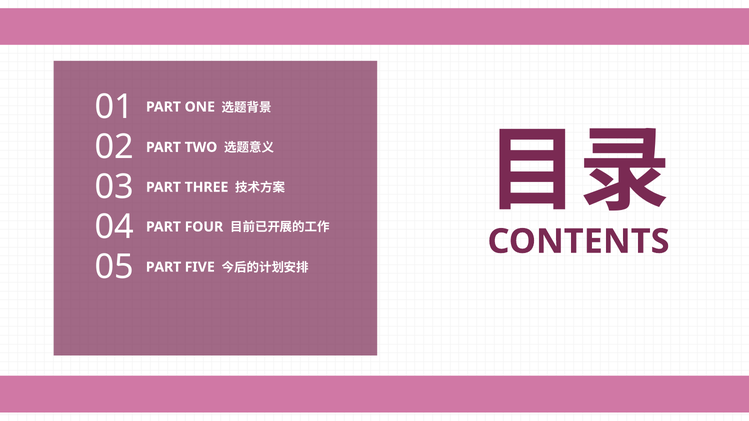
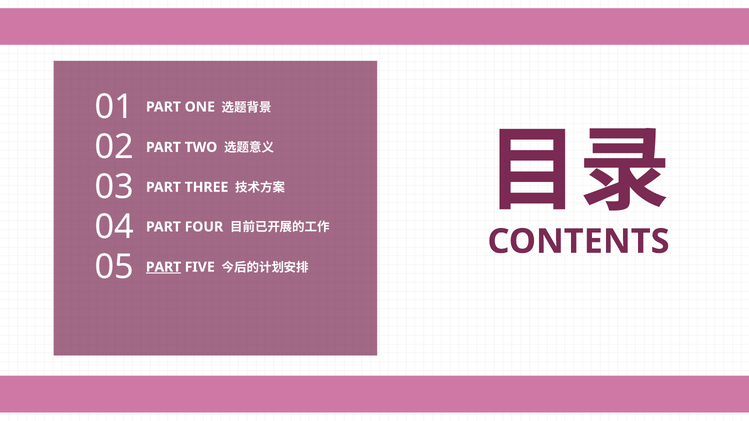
PART at (164, 267) underline: none -> present
